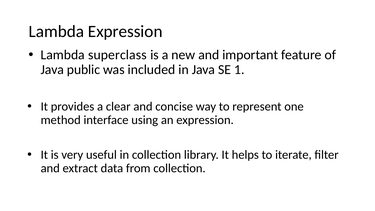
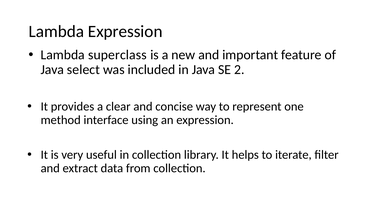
public: public -> select
1: 1 -> 2
